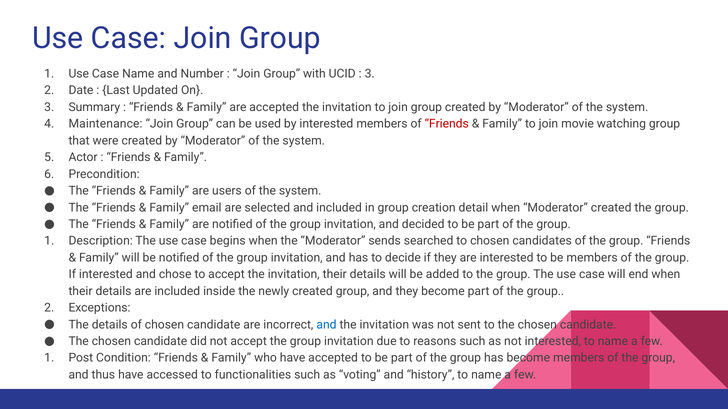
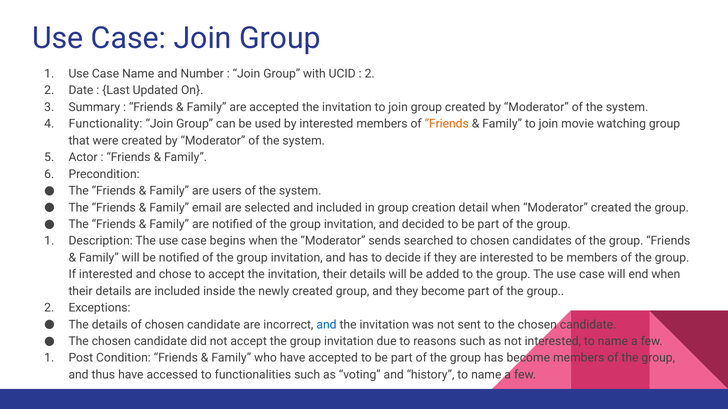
3 at (370, 74): 3 -> 2
Maintenance: Maintenance -> Functionality
Friends at (447, 124) colour: red -> orange
